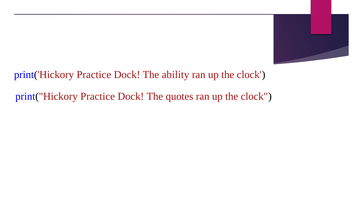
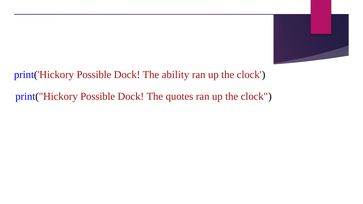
print('Hickory Practice: Practice -> Possible
print("Hickory Practice: Practice -> Possible
